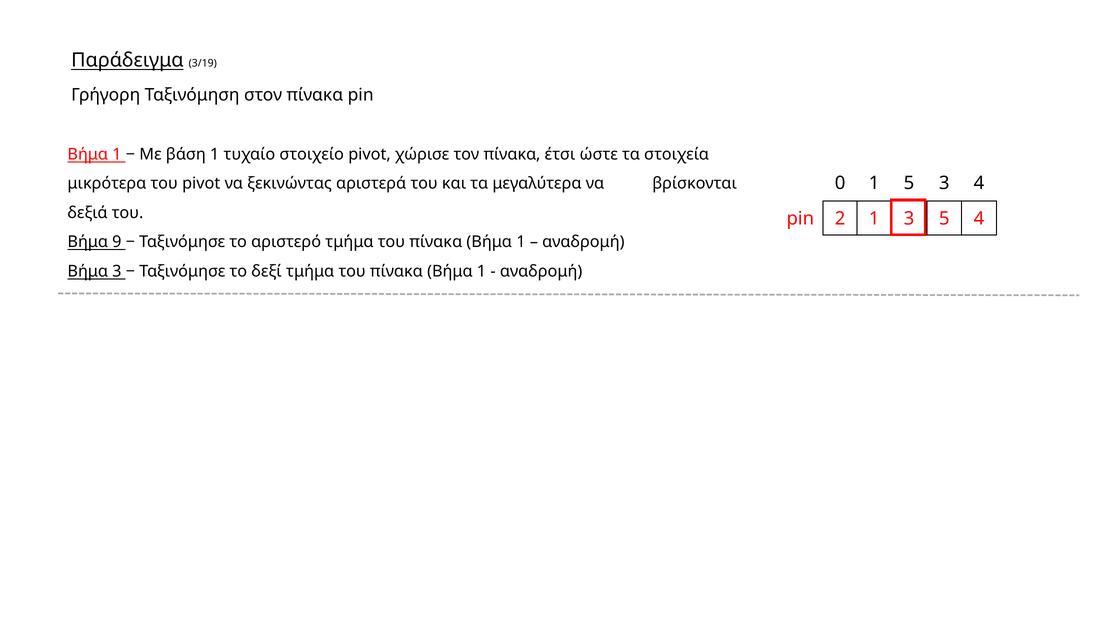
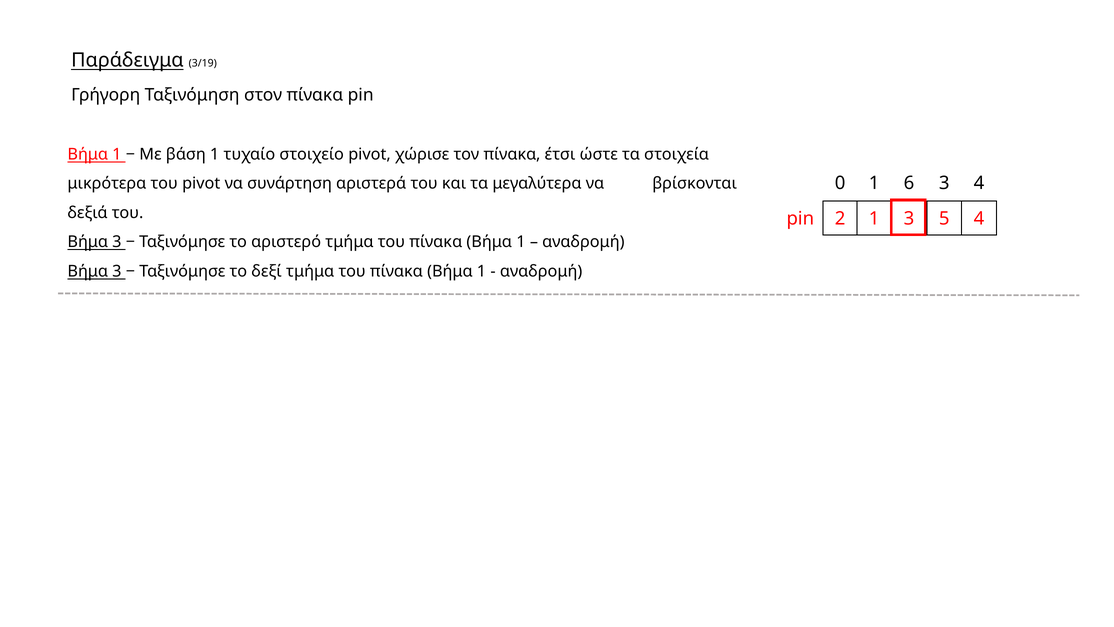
1 5: 5 -> 6
ξεκινώντας: ξεκινώντας -> συνάρτηση
9 at (117, 242): 9 -> 3
